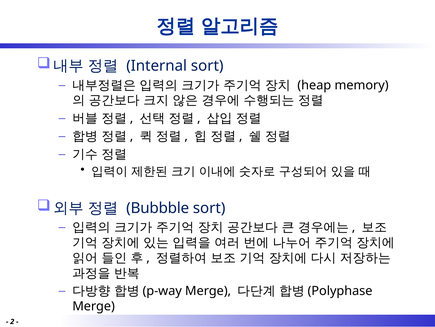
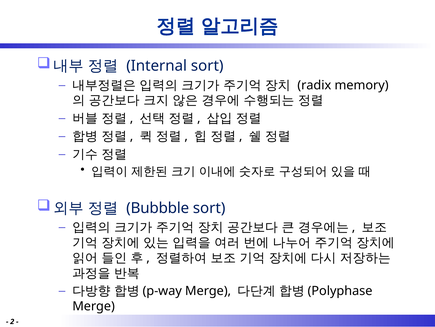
heap: heap -> radix
